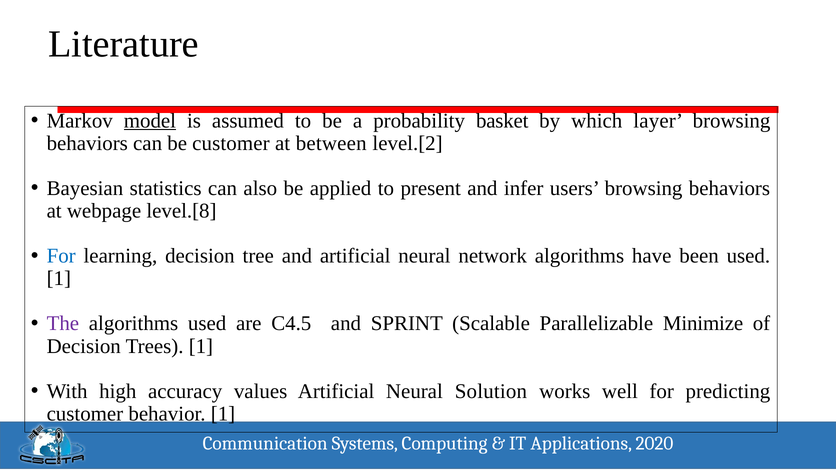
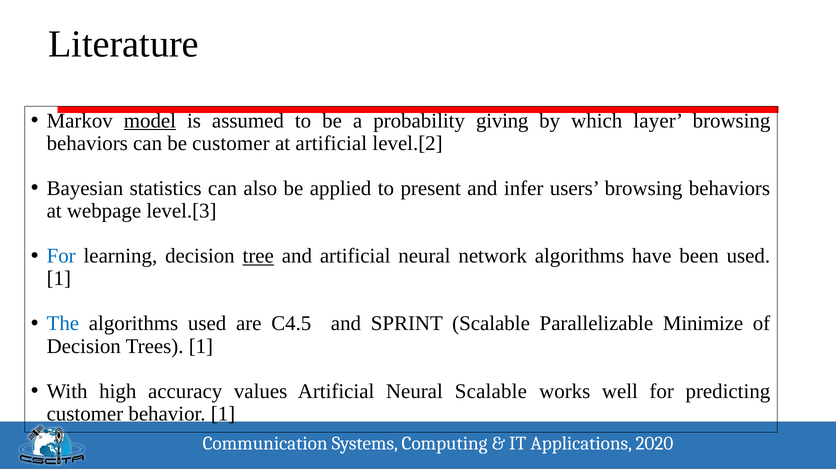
basket: basket -> giving
at between: between -> artificial
level.[8: level.[8 -> level.[3
tree underline: none -> present
The colour: purple -> blue
Neural Solution: Solution -> Scalable
